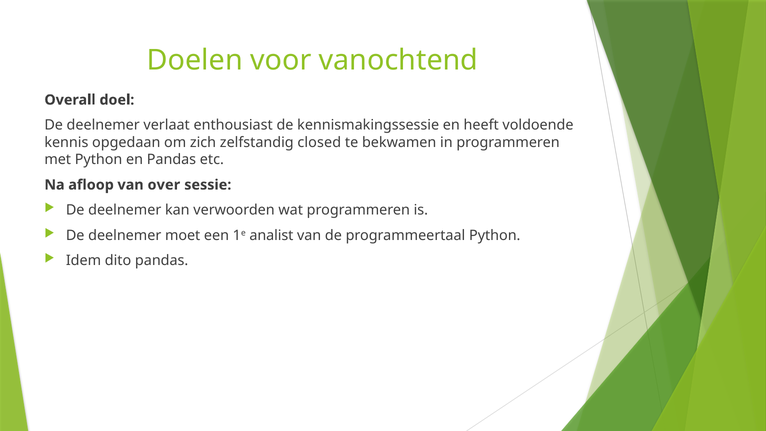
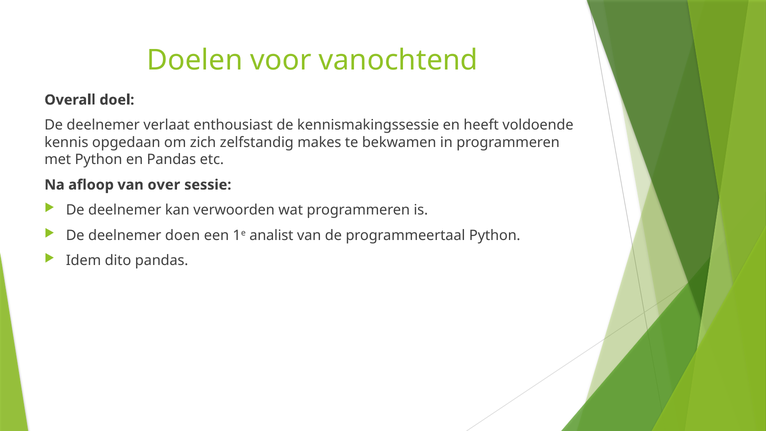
closed: closed -> makes
moet: moet -> doen
